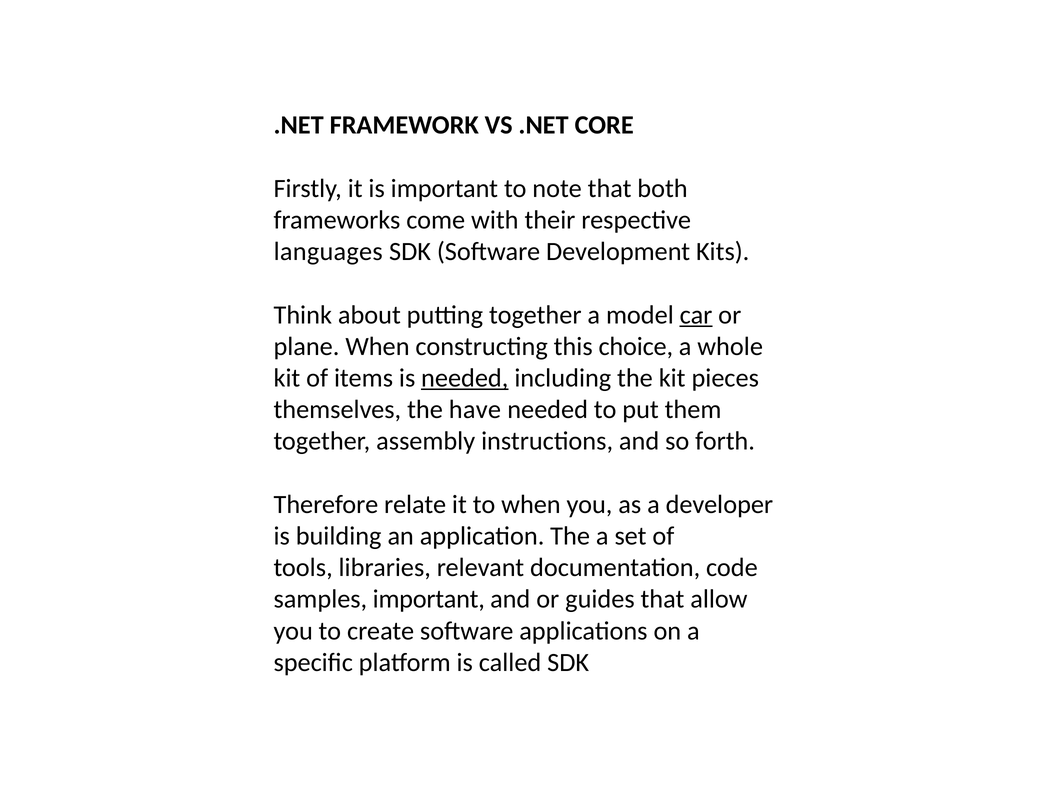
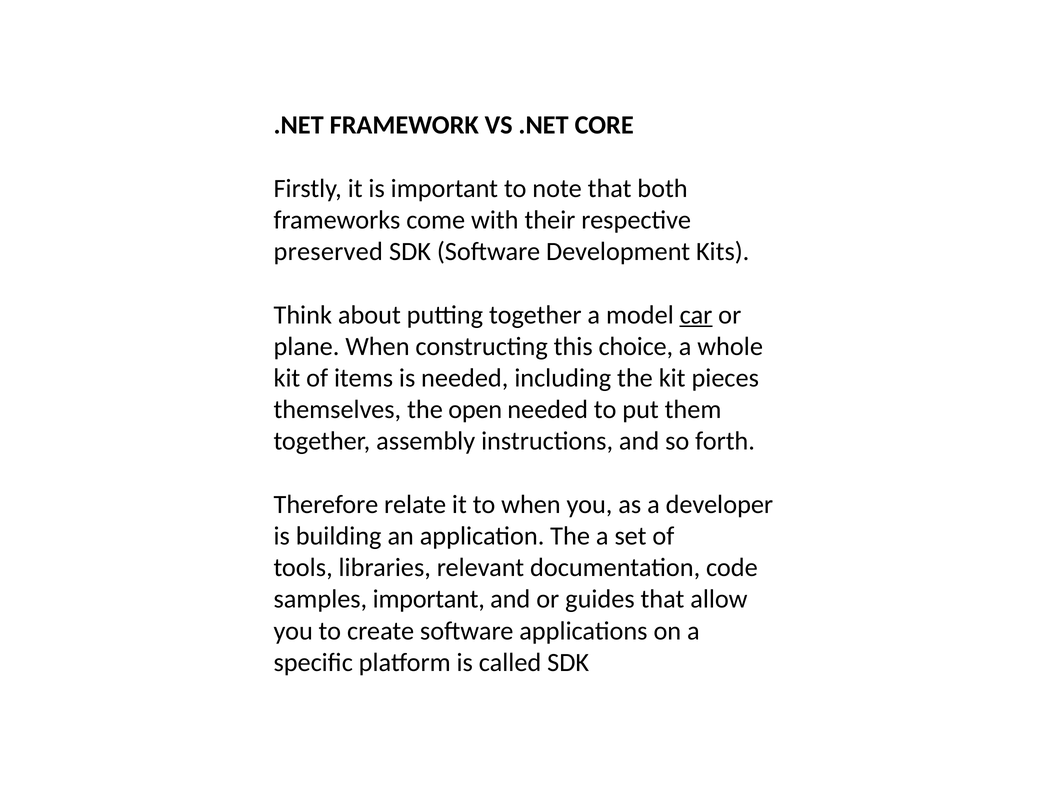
languages: languages -> preserved
needed at (465, 378) underline: present -> none
have: have -> open
